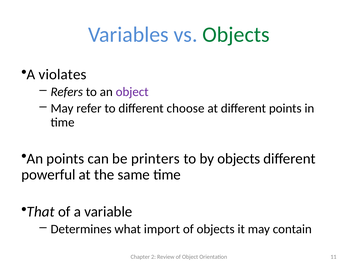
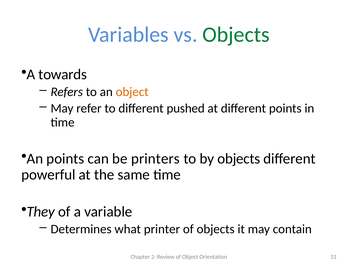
violates: violates -> towards
object at (132, 92) colour: purple -> orange
choose: choose -> pushed
That: That -> They
import: import -> printer
